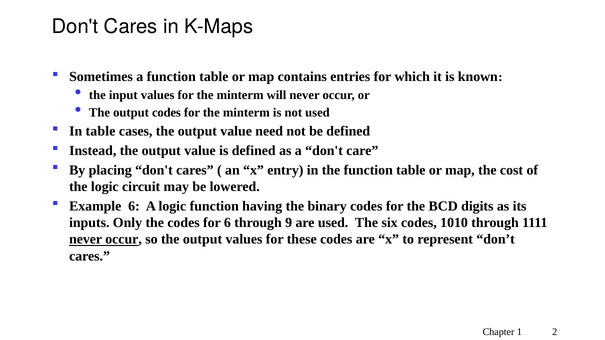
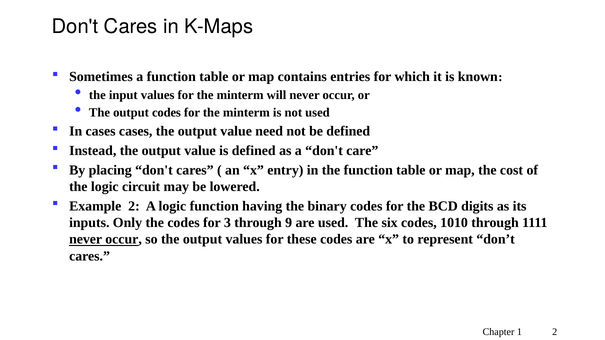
In table: table -> cases
Example 6: 6 -> 2
for 6: 6 -> 3
